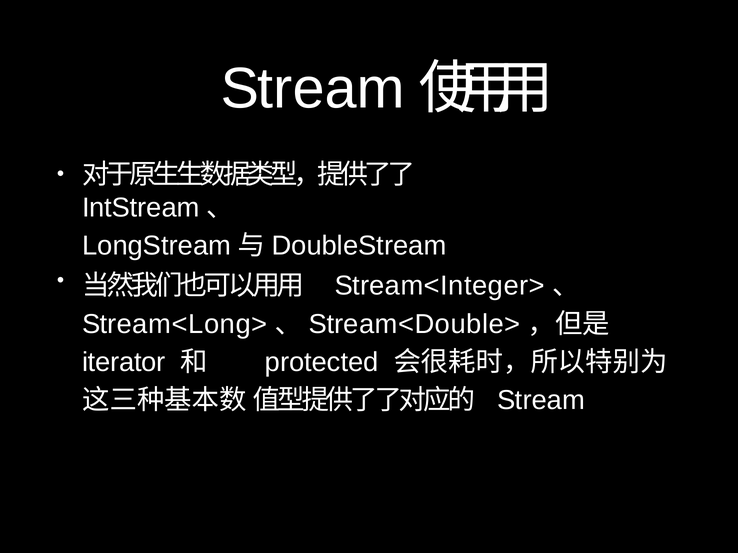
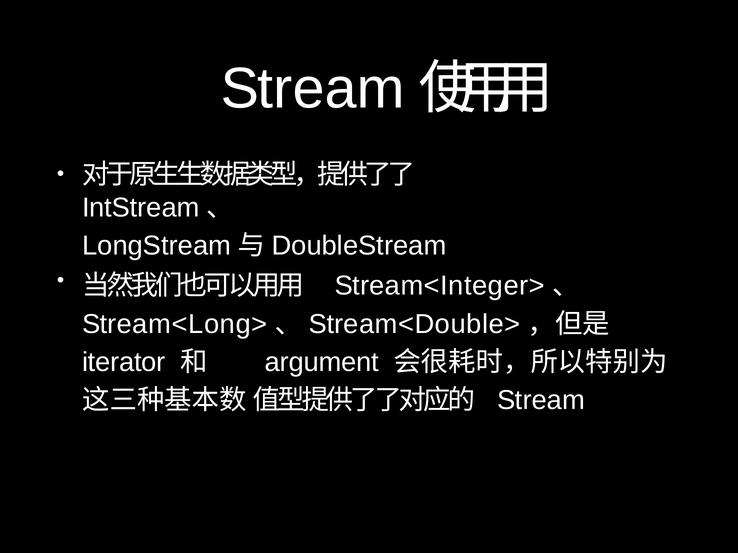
protected: protected -> argument
